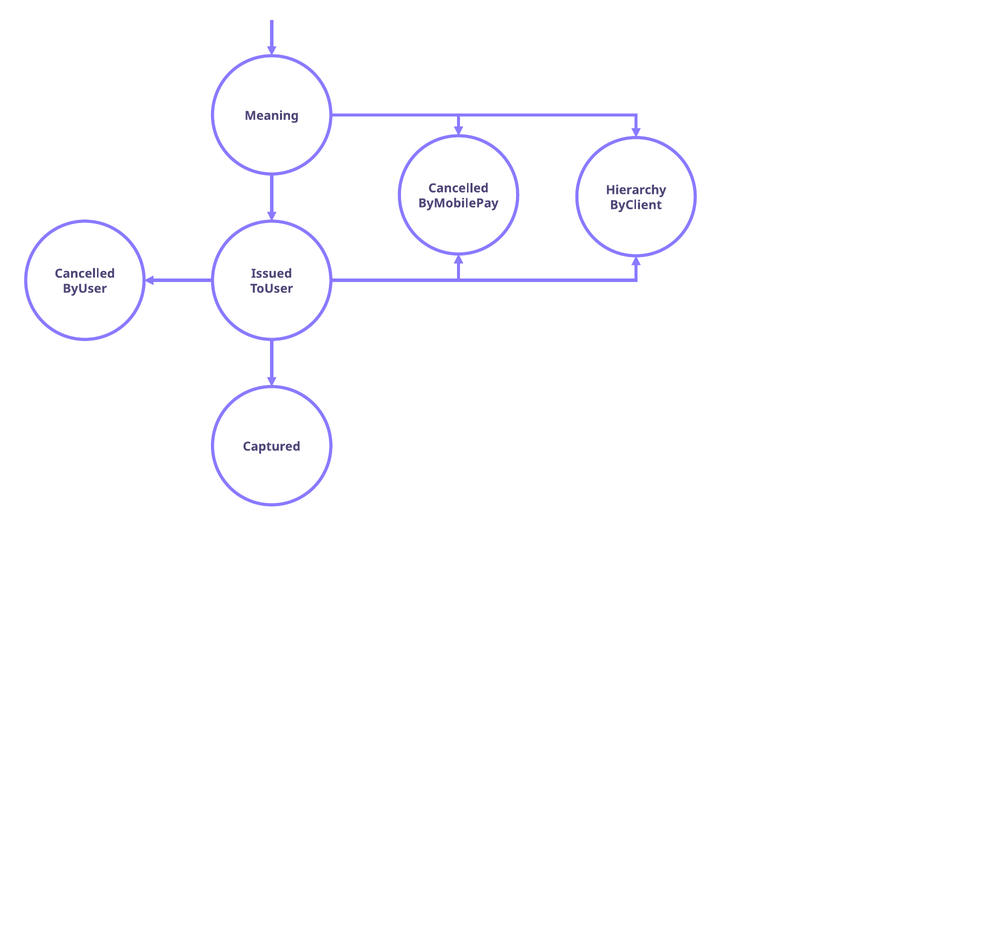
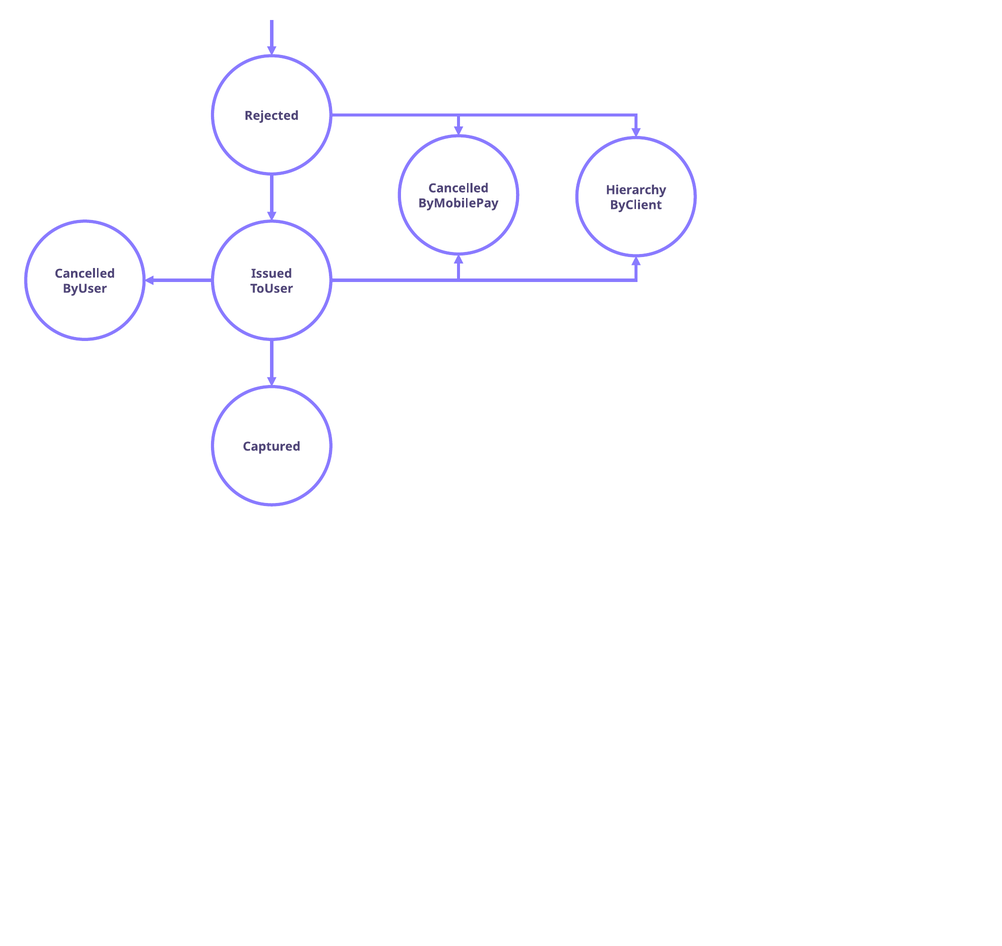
Meaning: Meaning -> Rejected
